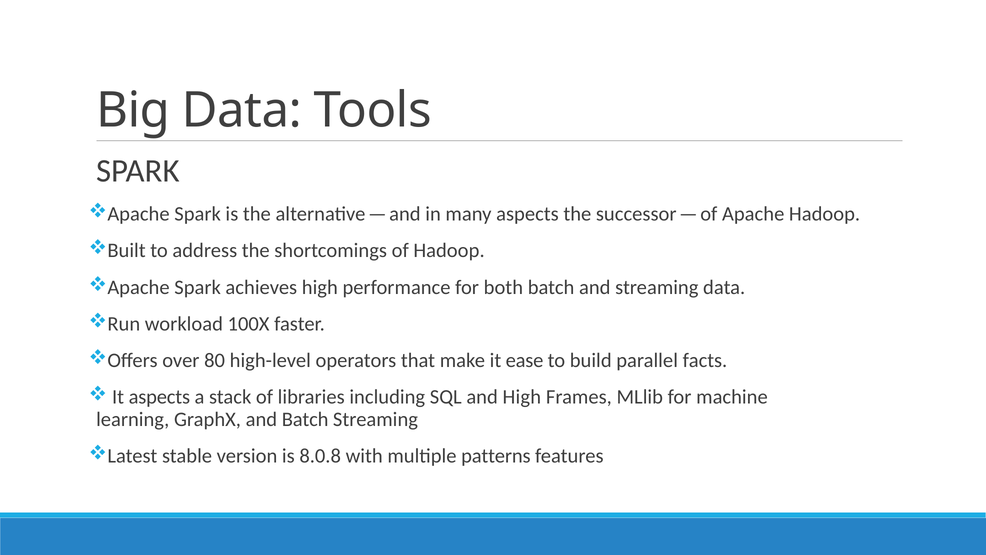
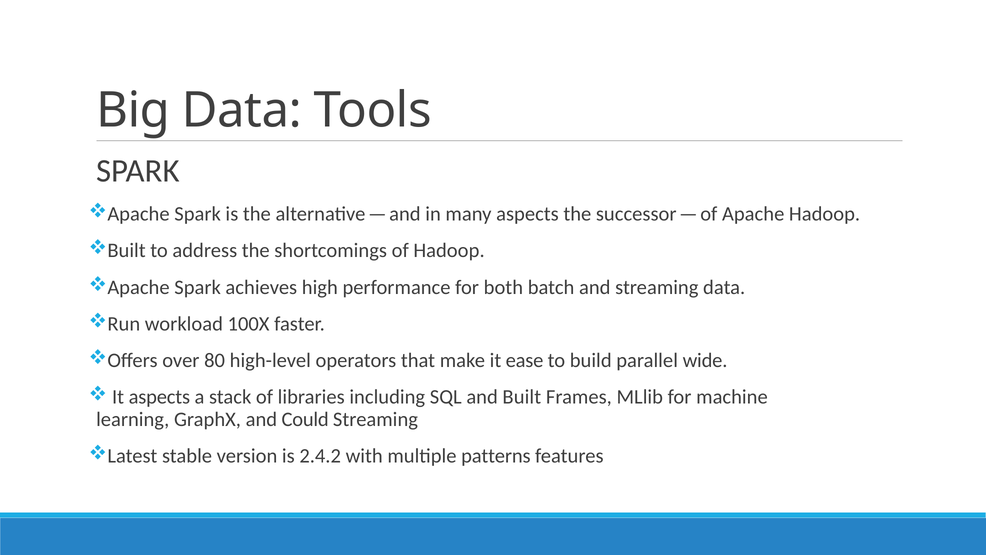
facts: facts -> wide
and High: High -> Built
and Batch: Batch -> Could
8.0.8: 8.0.8 -> 2.4.2
